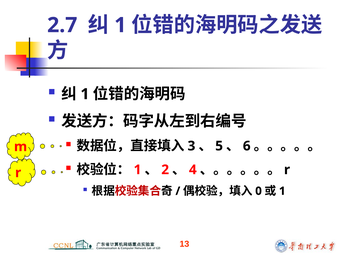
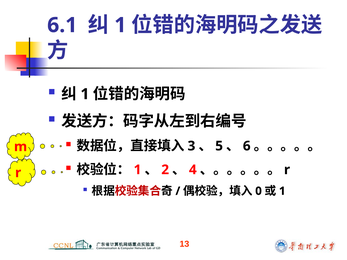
2.7: 2.7 -> 6.1
